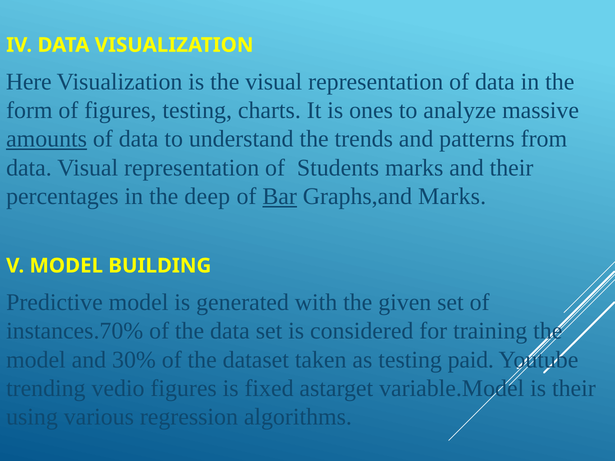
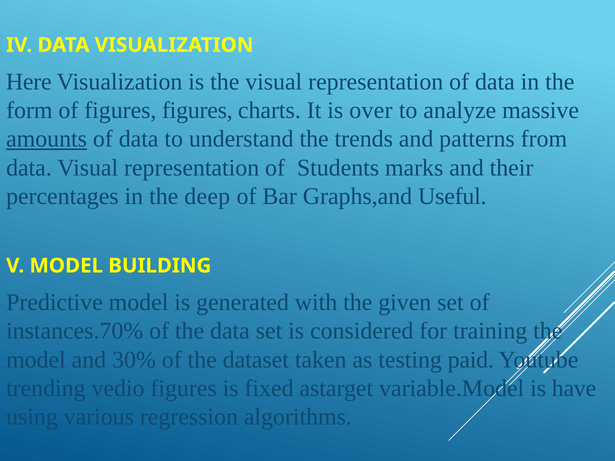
figures testing: testing -> figures
ones: ones -> over
Bar underline: present -> none
Graphs,and Marks: Marks -> Useful
is their: their -> have
